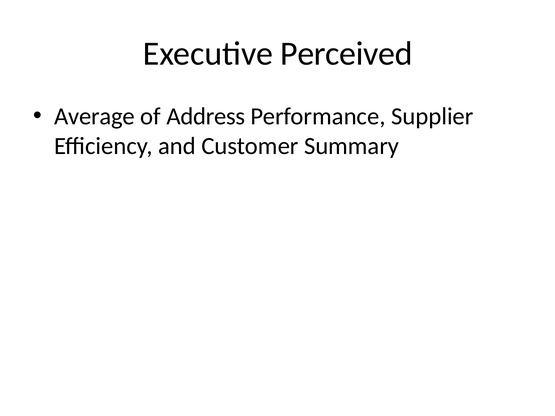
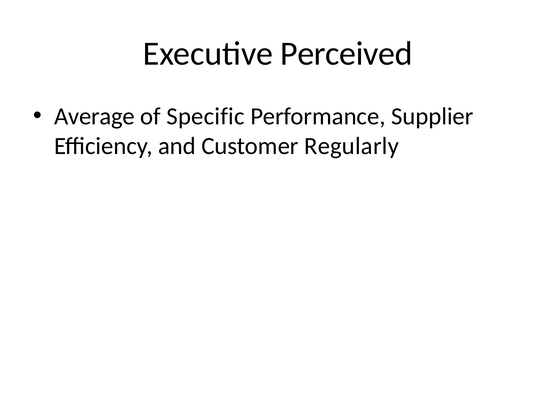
Address: Address -> Specific
Summary: Summary -> Regularly
